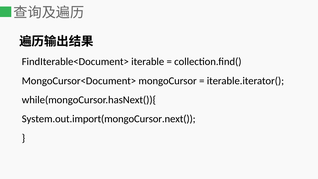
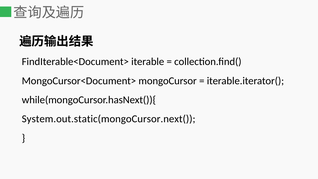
System.out.import(mongoCursor.next(: System.out.import(mongoCursor.next( -> System.out.static(mongoCursor.next(
